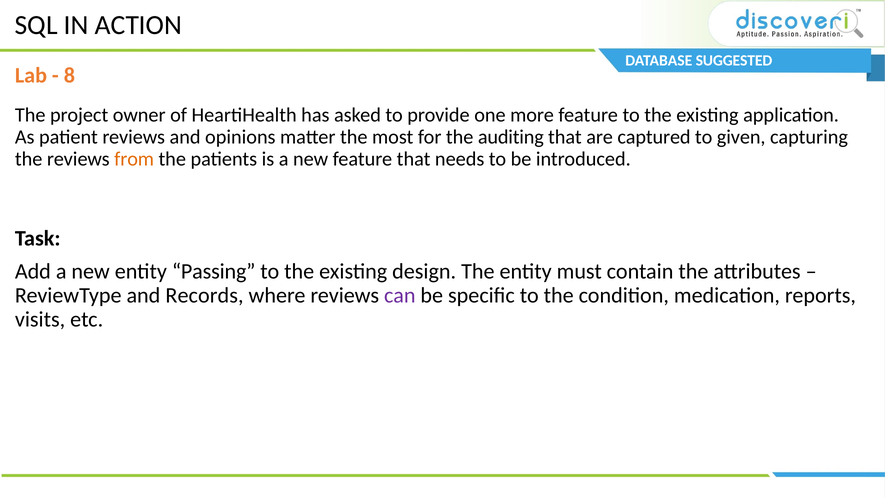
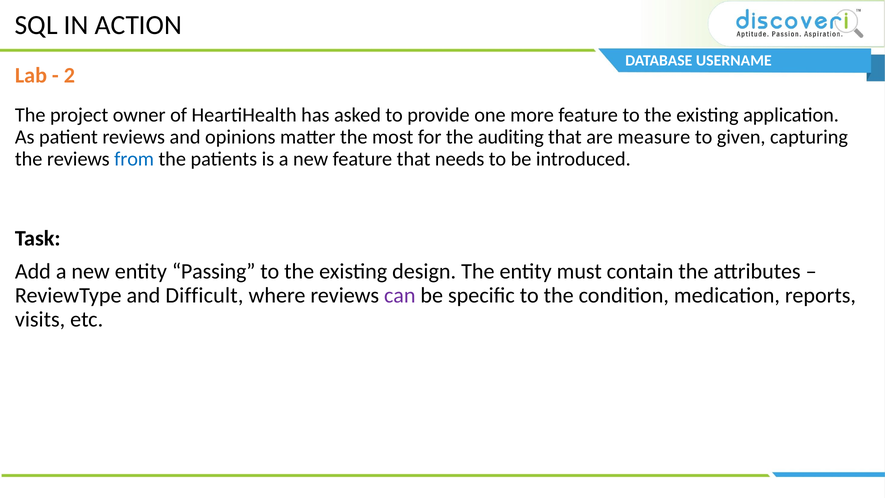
SUGGESTED: SUGGESTED -> USERNAME
8: 8 -> 2
captured: captured -> measure
from colour: orange -> blue
Records: Records -> Difficult
